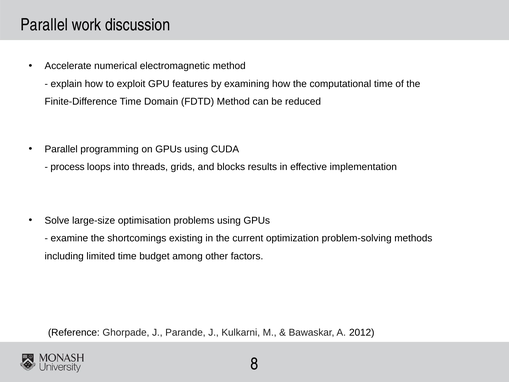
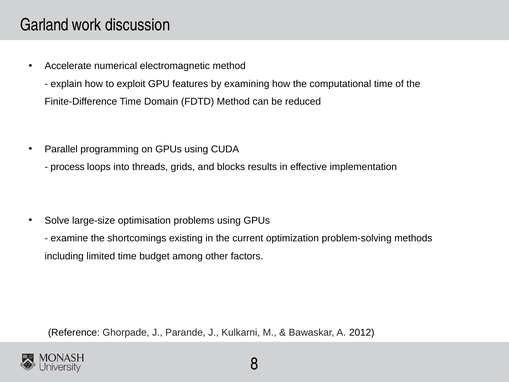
Parallel at (44, 25): Parallel -> Garland
